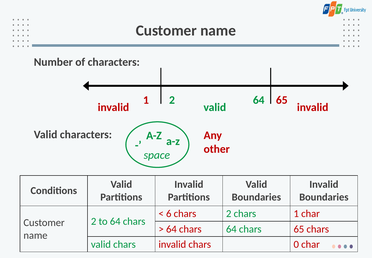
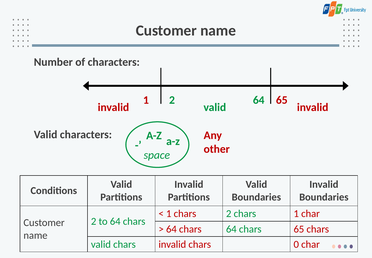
6 at (169, 213): 6 -> 1
